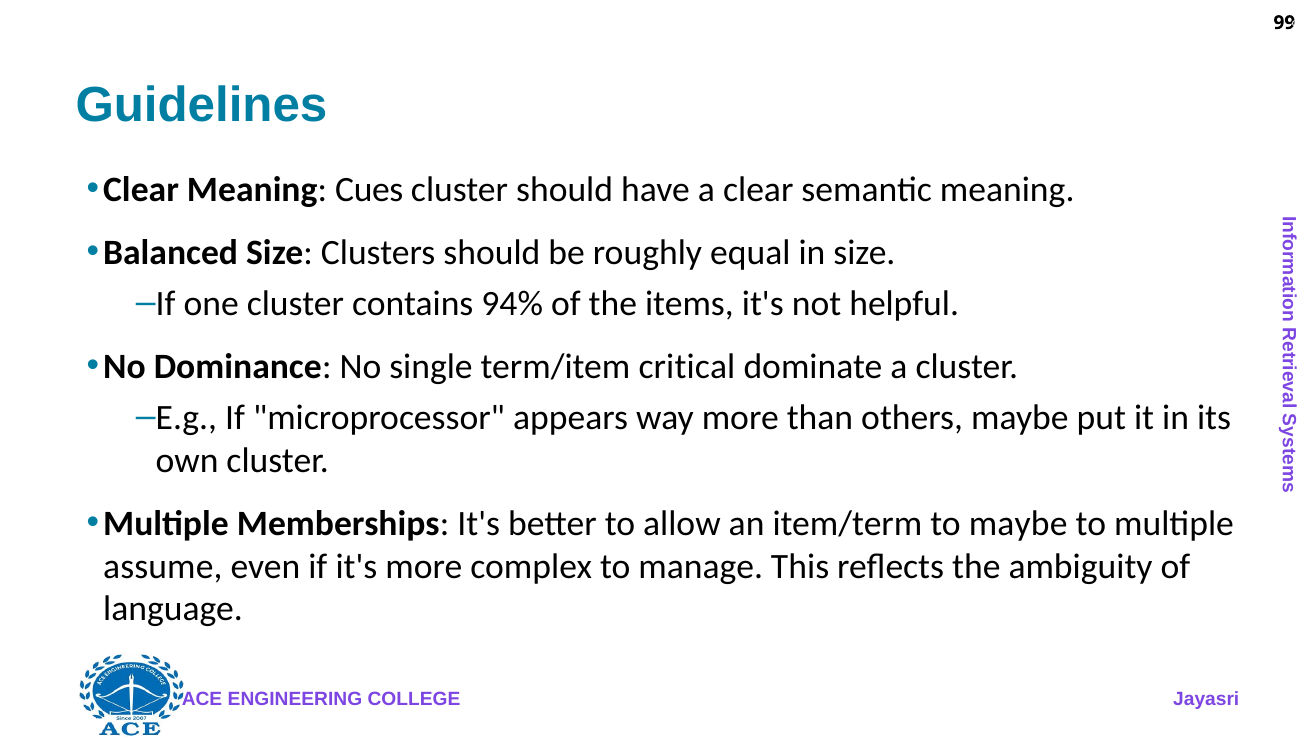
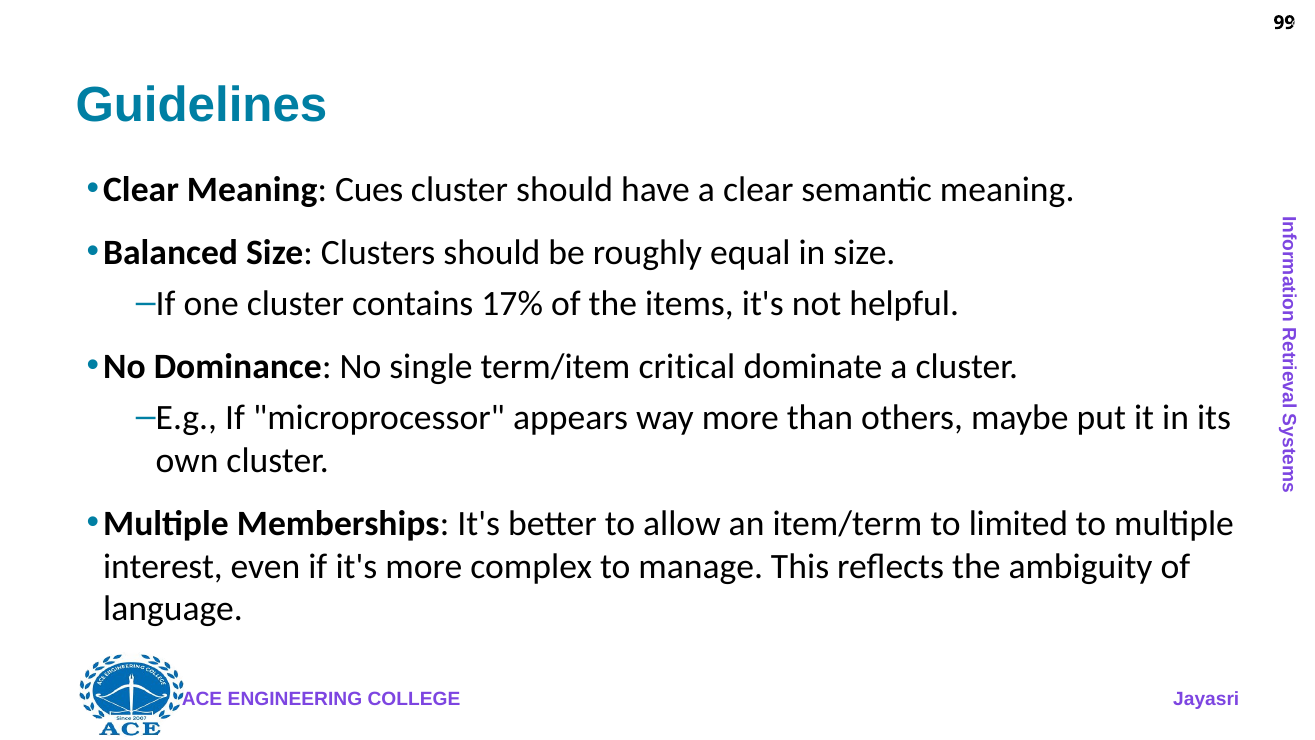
94%: 94% -> 17%
to maybe: maybe -> limited
assume: assume -> interest
